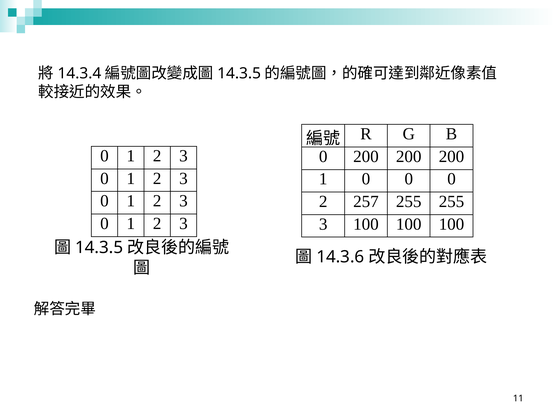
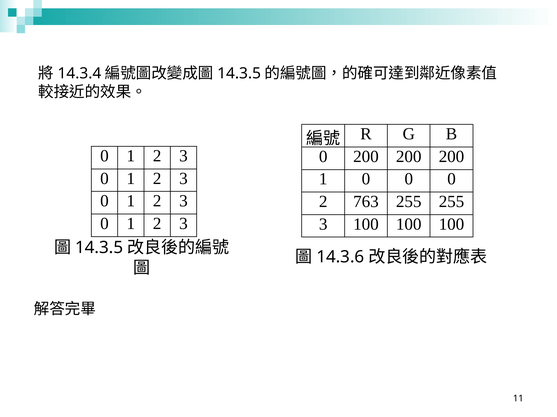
257: 257 -> 763
